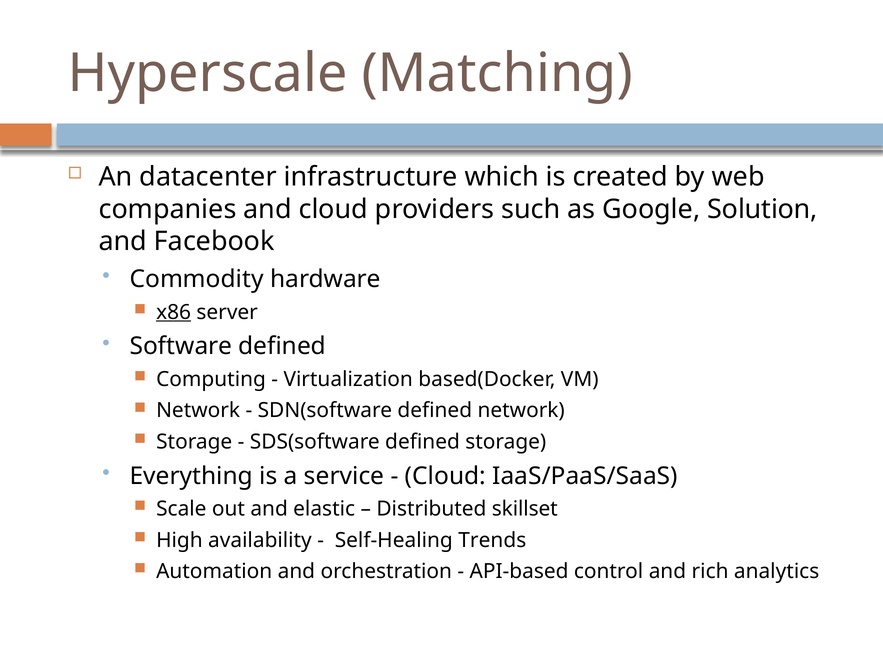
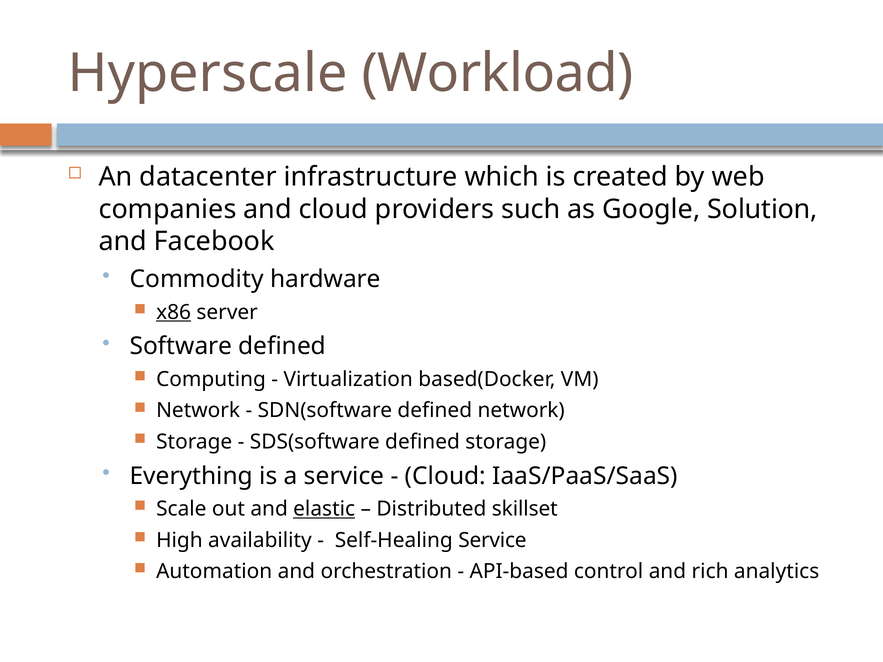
Matching: Matching -> Workload
elastic underline: none -> present
Self-Healing Trends: Trends -> Service
